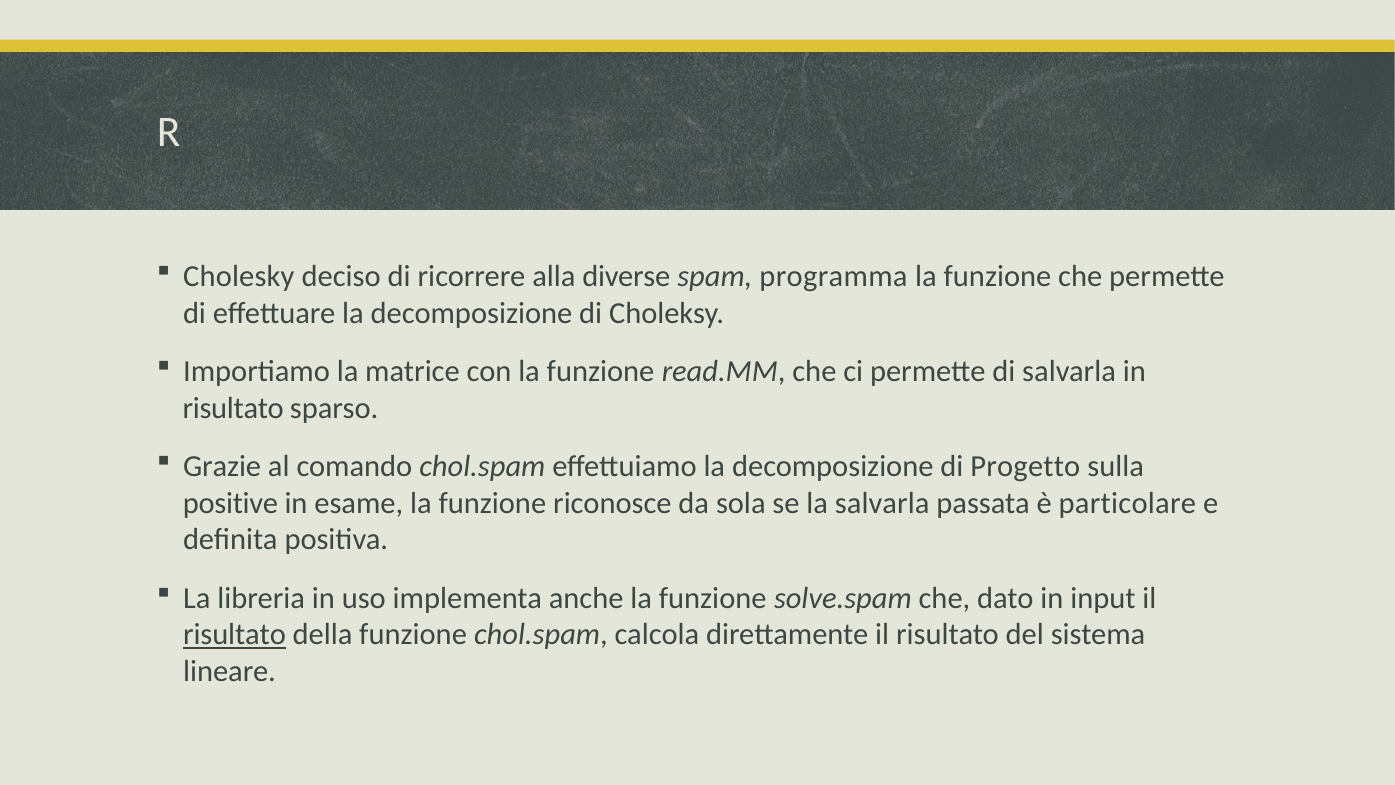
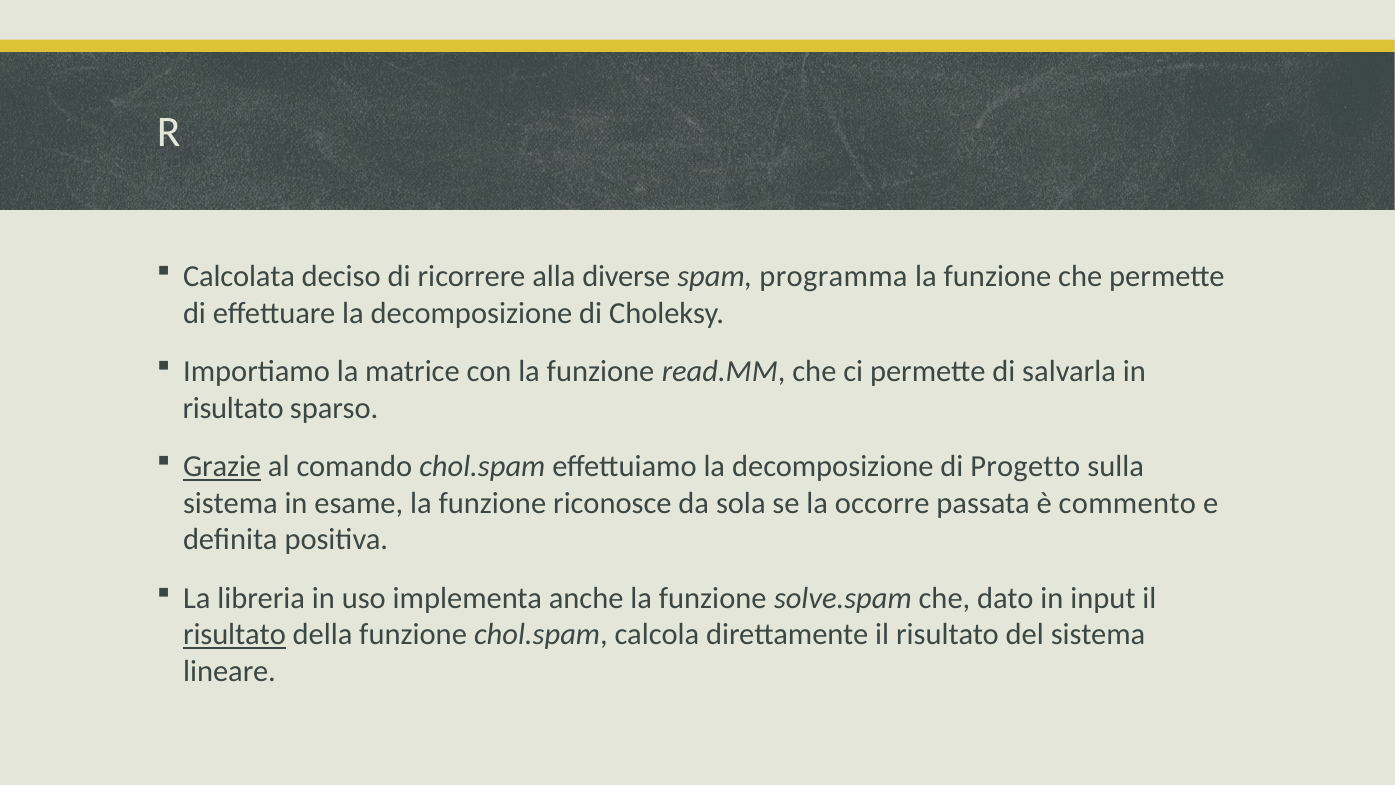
Cholesky: Cholesky -> Calcolata
Grazie underline: none -> present
positive at (230, 503): positive -> sistema
la salvarla: salvarla -> occorre
particolare: particolare -> commento
